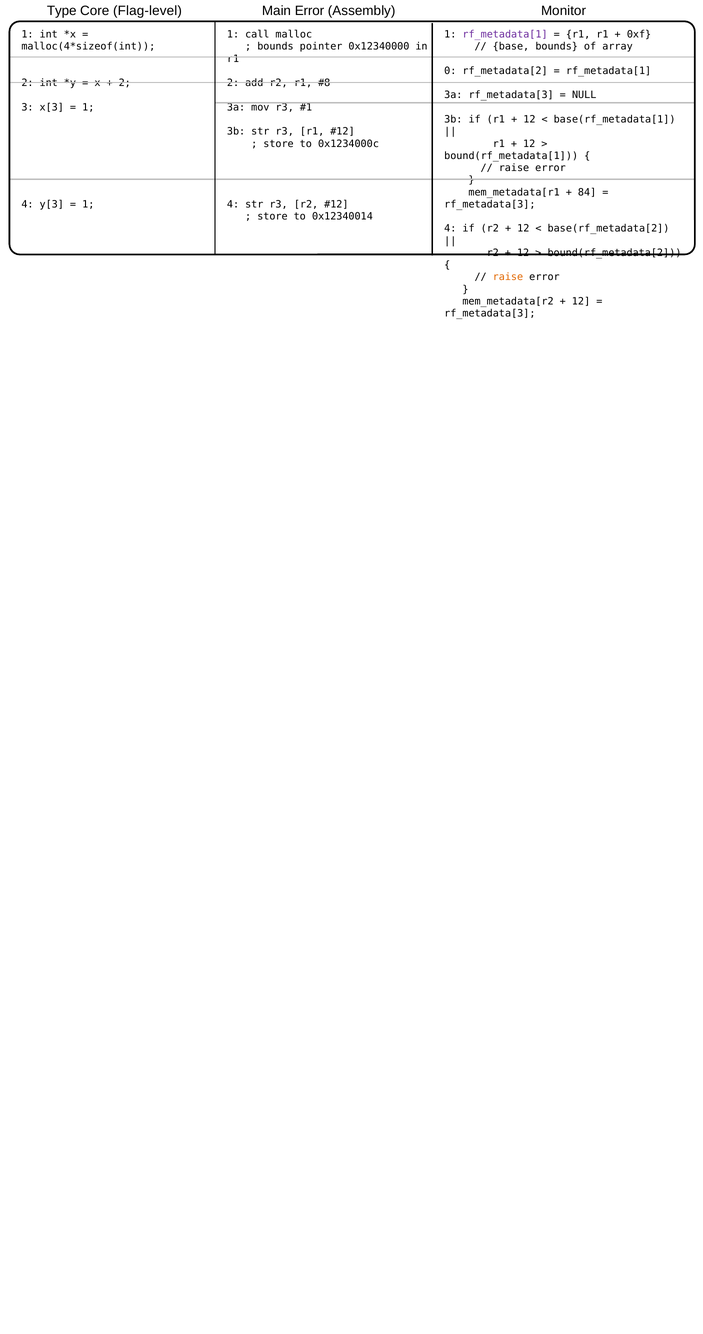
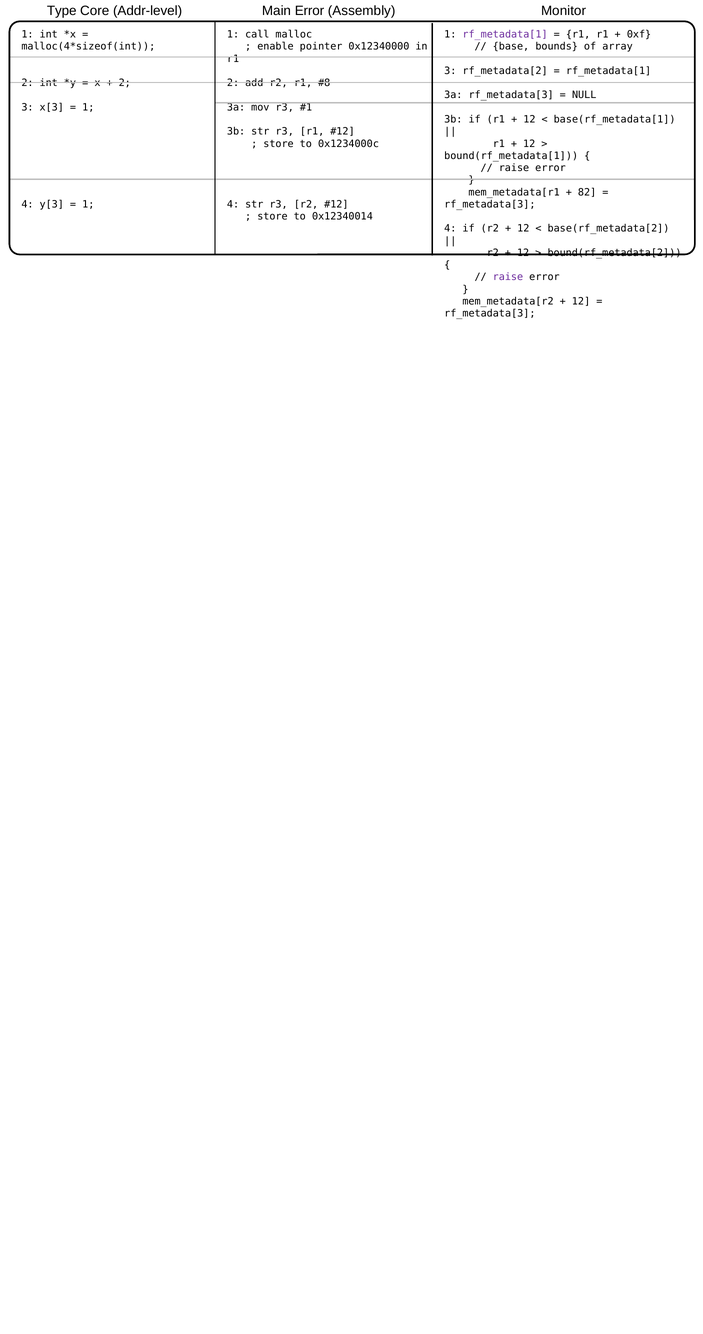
Flag-level: Flag-level -> Addr-level
bounds at (275, 47): bounds -> enable
0 at (450, 71): 0 -> 3
84: 84 -> 82
raise at (508, 277) colour: orange -> purple
